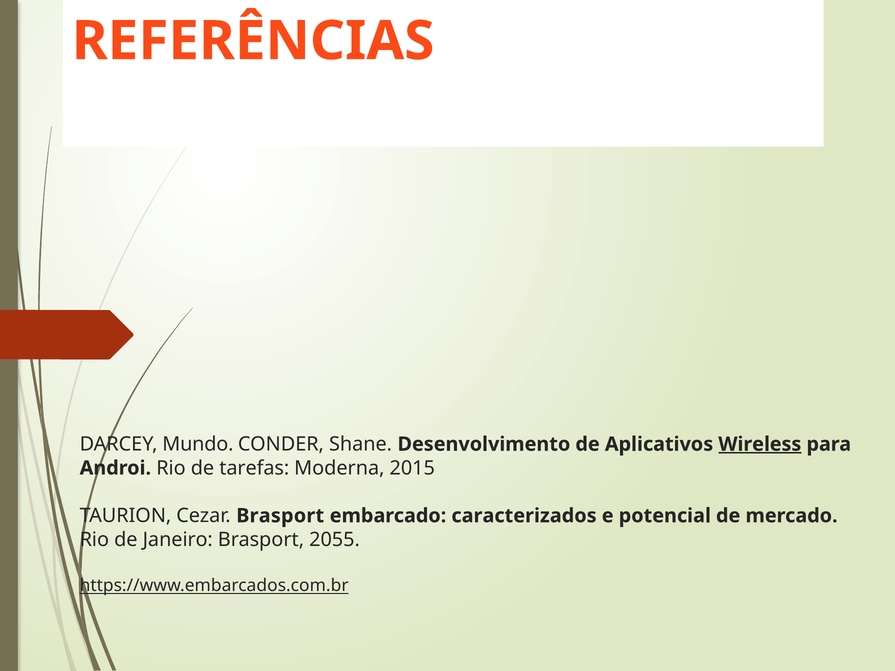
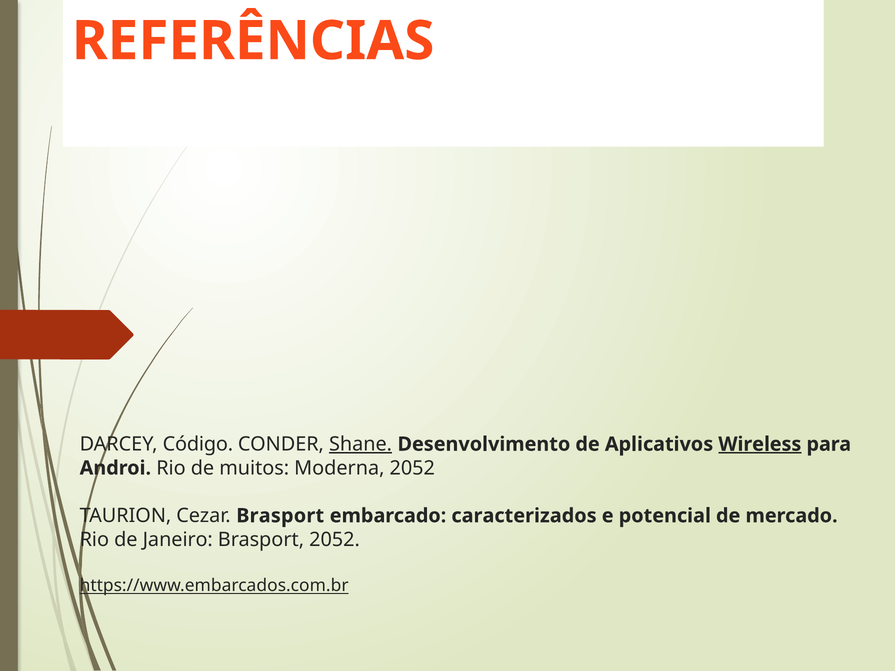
Mundo: Mundo -> Código
Shane underline: none -> present
tarefas: tarefas -> muitos
Moderna 2015: 2015 -> 2052
Brasport 2055: 2055 -> 2052
